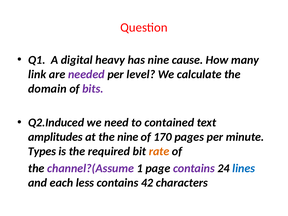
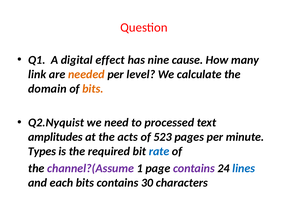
heavy: heavy -> effect
needed colour: purple -> orange
bits at (93, 89) colour: purple -> orange
Q2.Induced: Q2.Induced -> Q2.Nyquist
contained: contained -> processed
the nine: nine -> acts
170: 170 -> 523
rate colour: orange -> blue
each less: less -> bits
42: 42 -> 30
